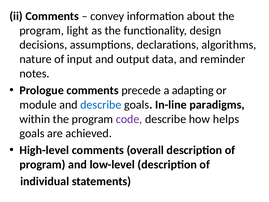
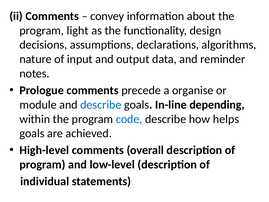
adapting: adapting -> organise
paradigms: paradigms -> depending
code colour: purple -> blue
